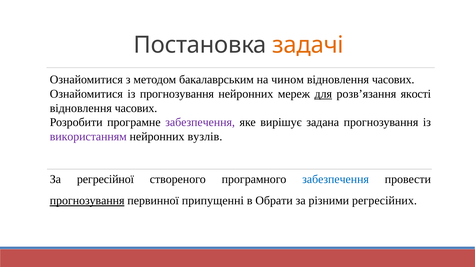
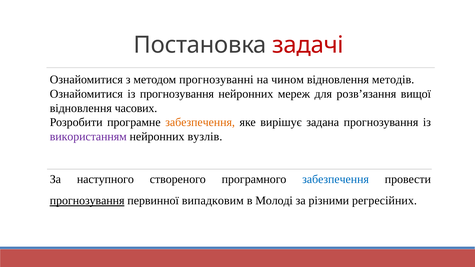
задачі colour: orange -> red
бакалаврським: бакалаврським -> прогнозуванні
часових at (393, 80): часових -> методів
для underline: present -> none
якості: якості -> вищої
забезпечення at (200, 122) colour: purple -> orange
регресійної: регресійної -> наступного
припущенні: припущенні -> випадковим
Обрати: Обрати -> Молоді
